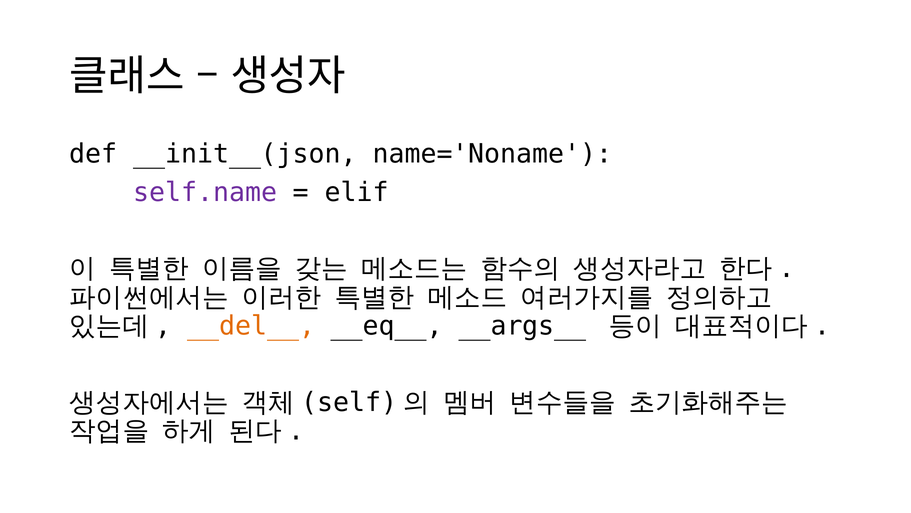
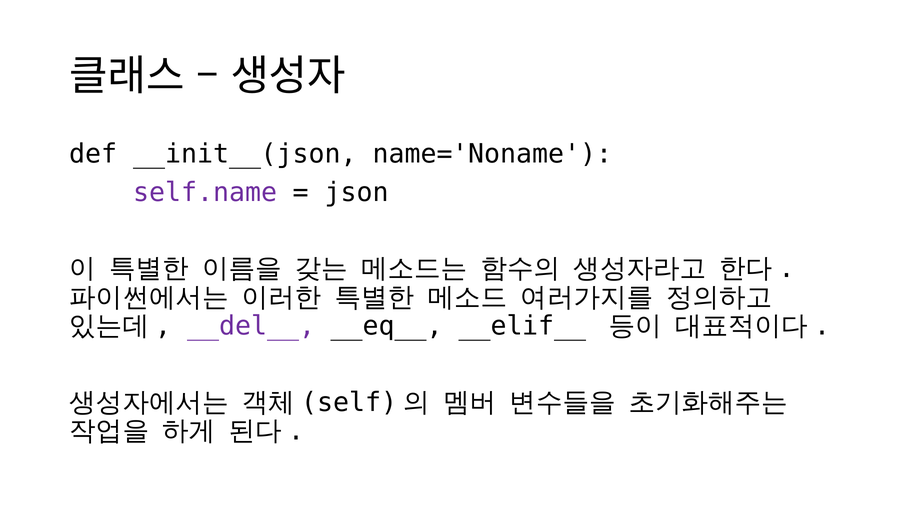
elif: elif -> json
__del__ colour: orange -> purple
__args__: __args__ -> __elif__
